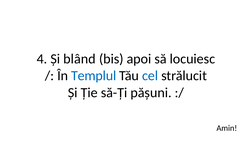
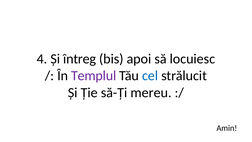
blând: blând -> întreg
Templul colour: blue -> purple
pășuni: pășuni -> mereu
